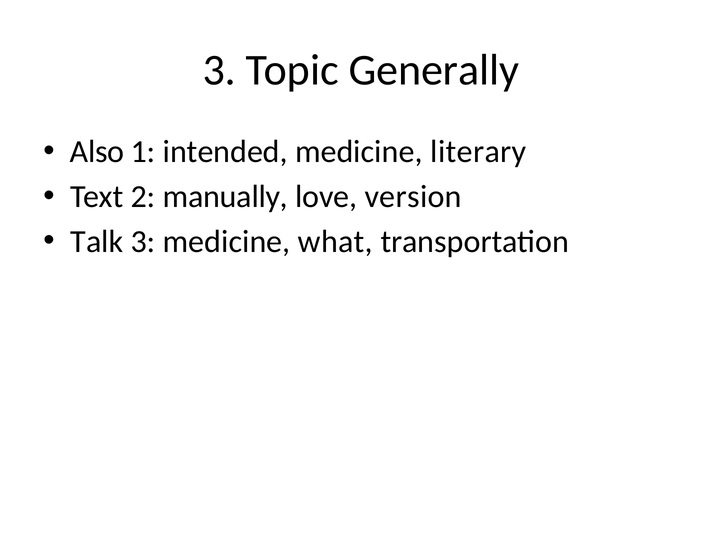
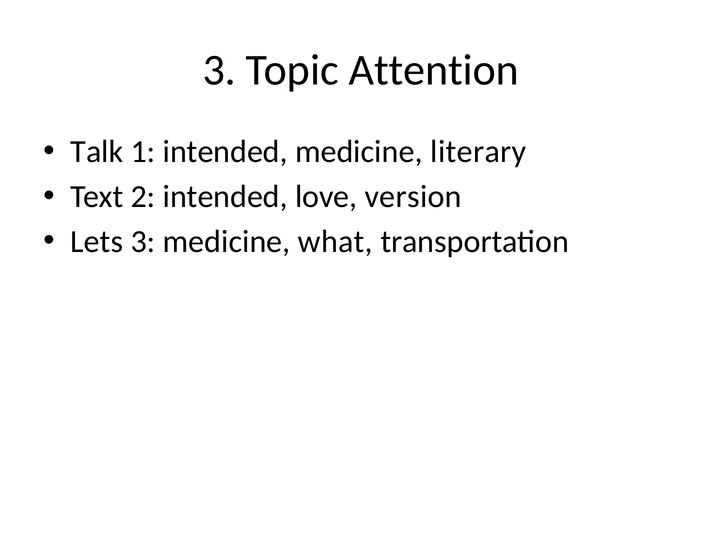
Generally: Generally -> Attention
Also: Also -> Talk
2 manually: manually -> intended
Talk: Talk -> Lets
